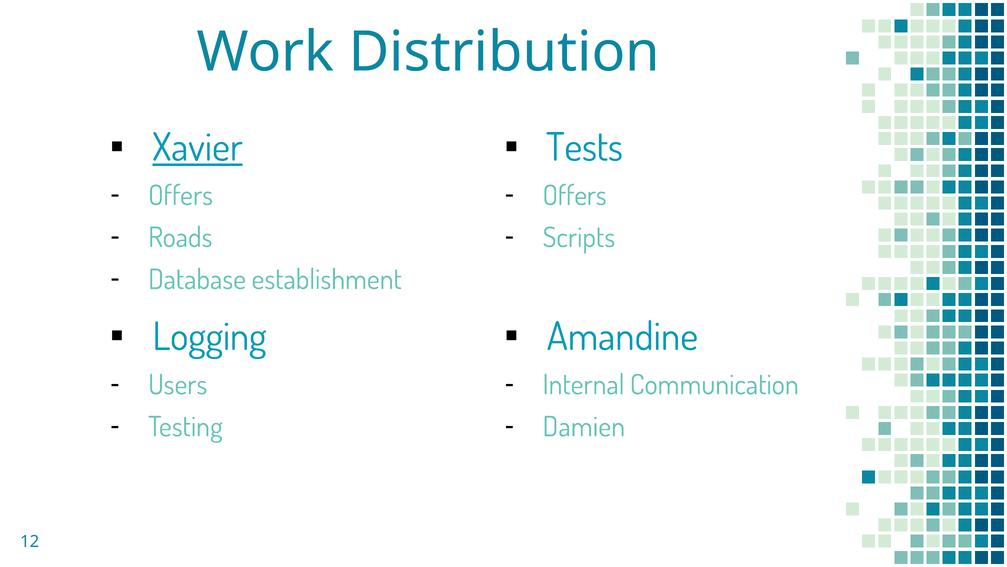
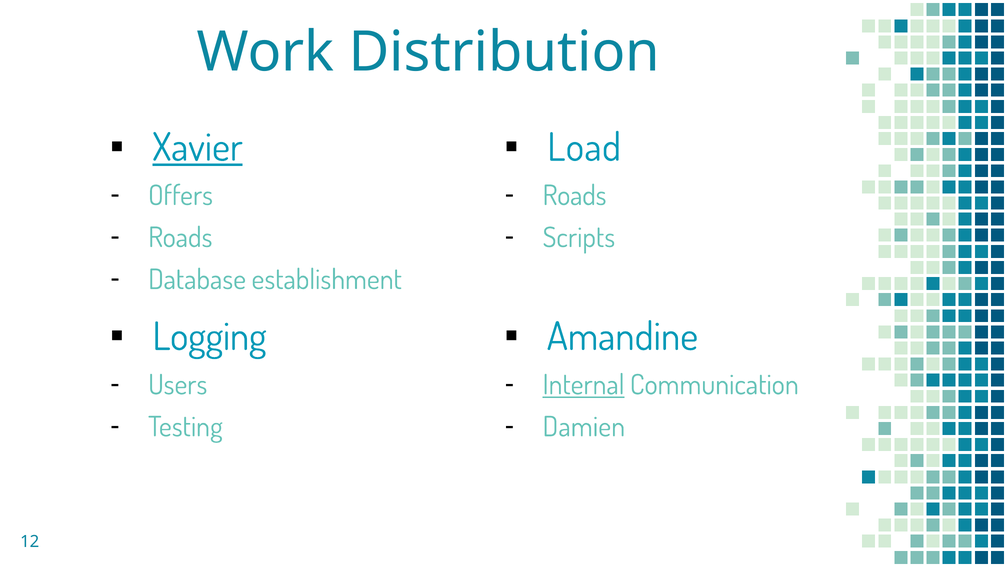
Tests: Tests -> Load
Offers at (575, 196): Offers -> Roads
Internal underline: none -> present
